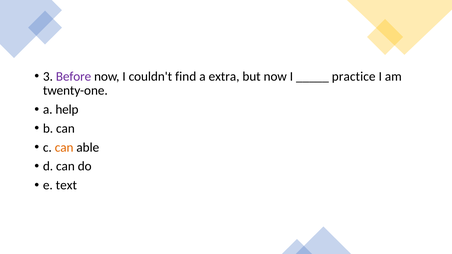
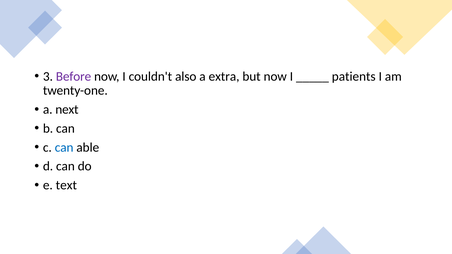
find: find -> also
practice: practice -> patients
help: help -> next
can at (64, 148) colour: orange -> blue
